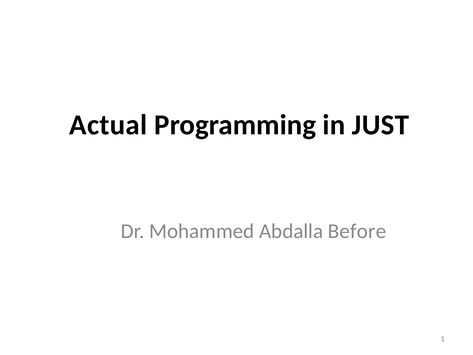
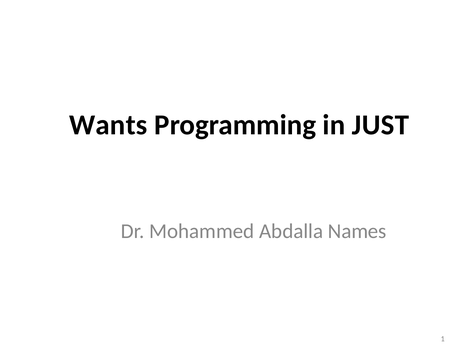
Actual: Actual -> Wants
Before: Before -> Names
